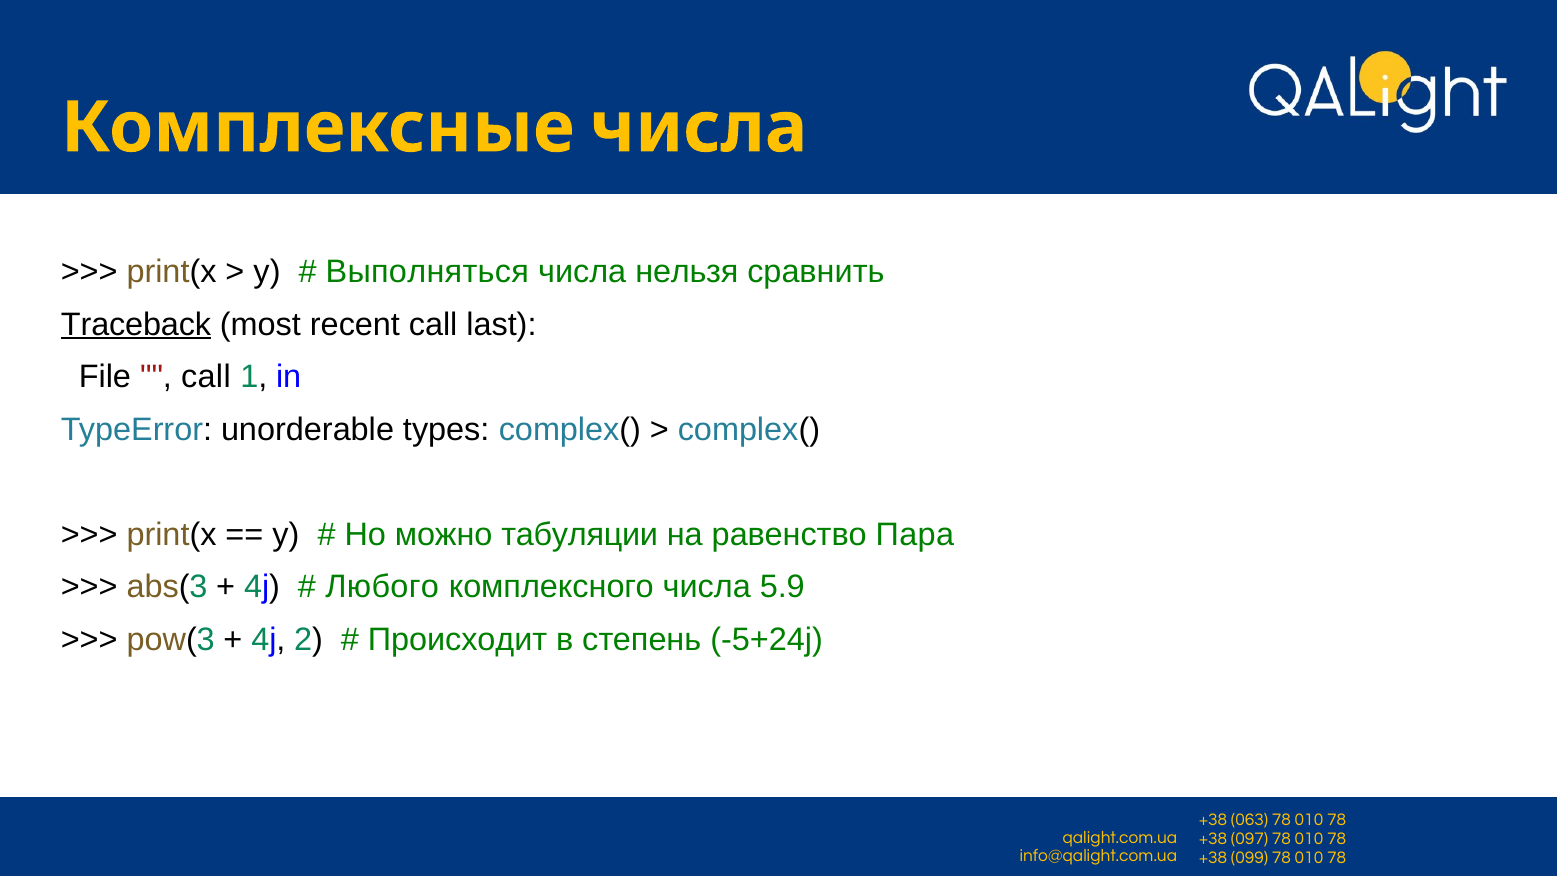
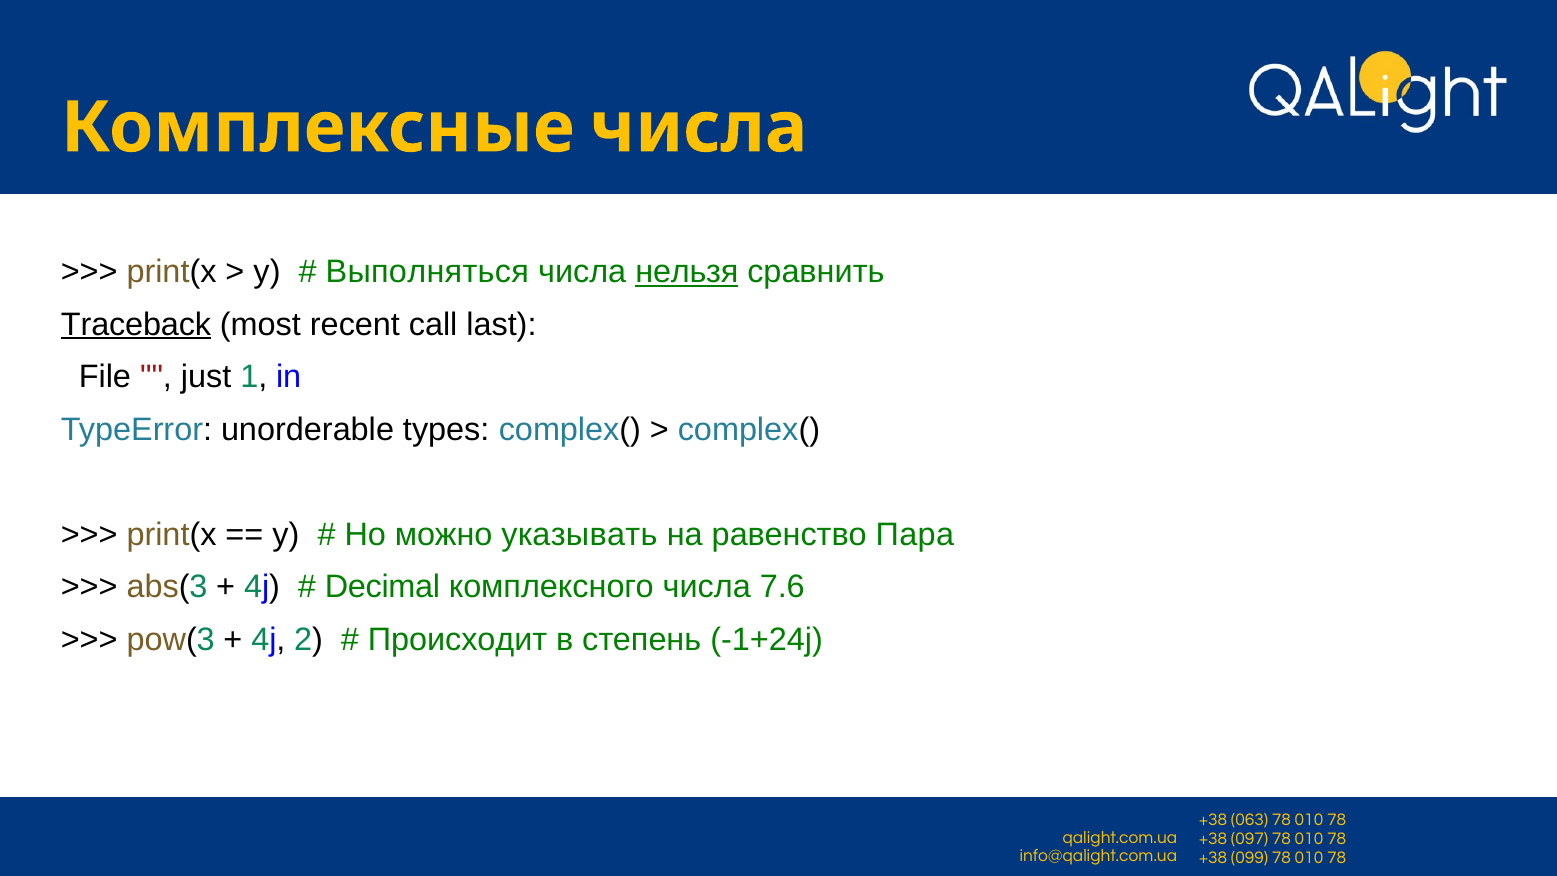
нельзя underline: none -> present
call at (206, 377): call -> just
табуляции: табуляции -> указывать
Любого: Любого -> Decimal
5.9: 5.9 -> 7.6
-5+24j: -5+24j -> -1+24j
